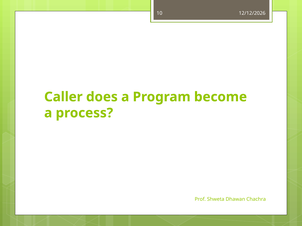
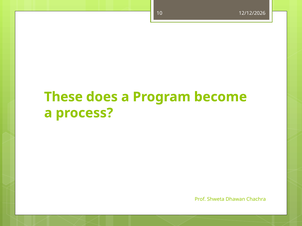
Caller: Caller -> These
